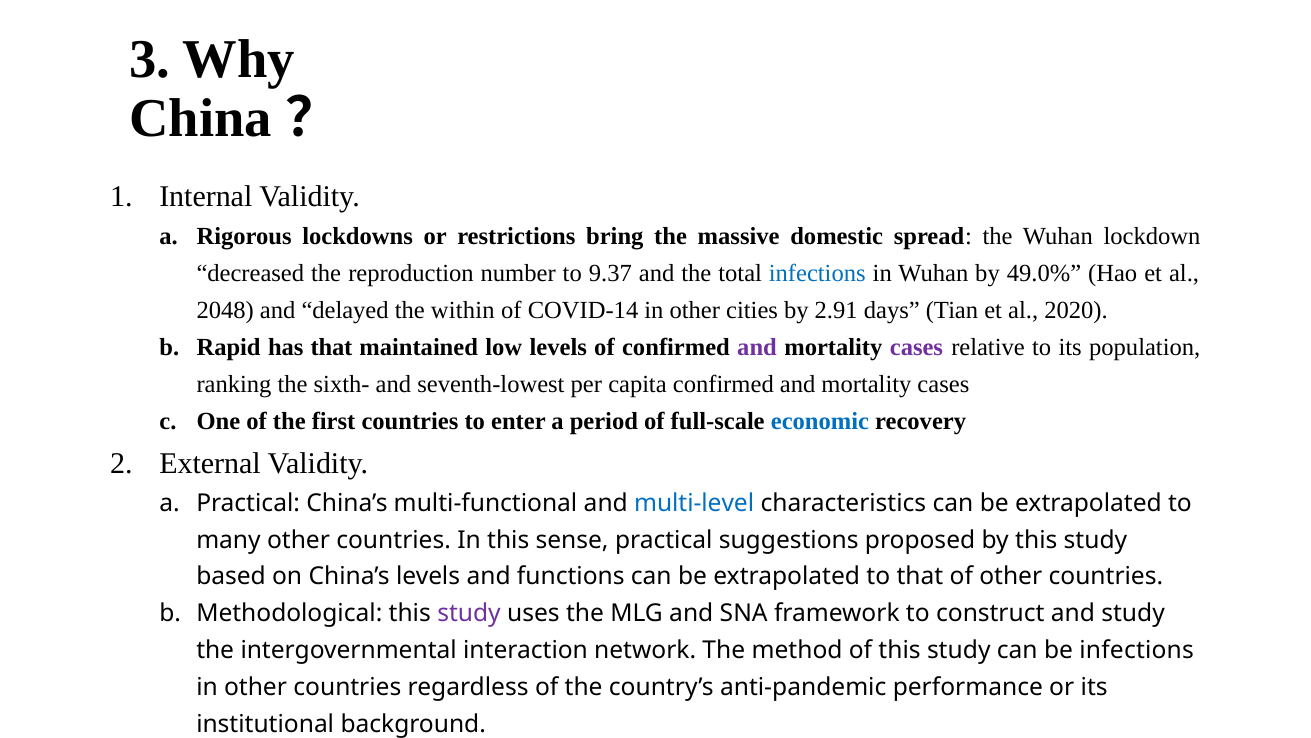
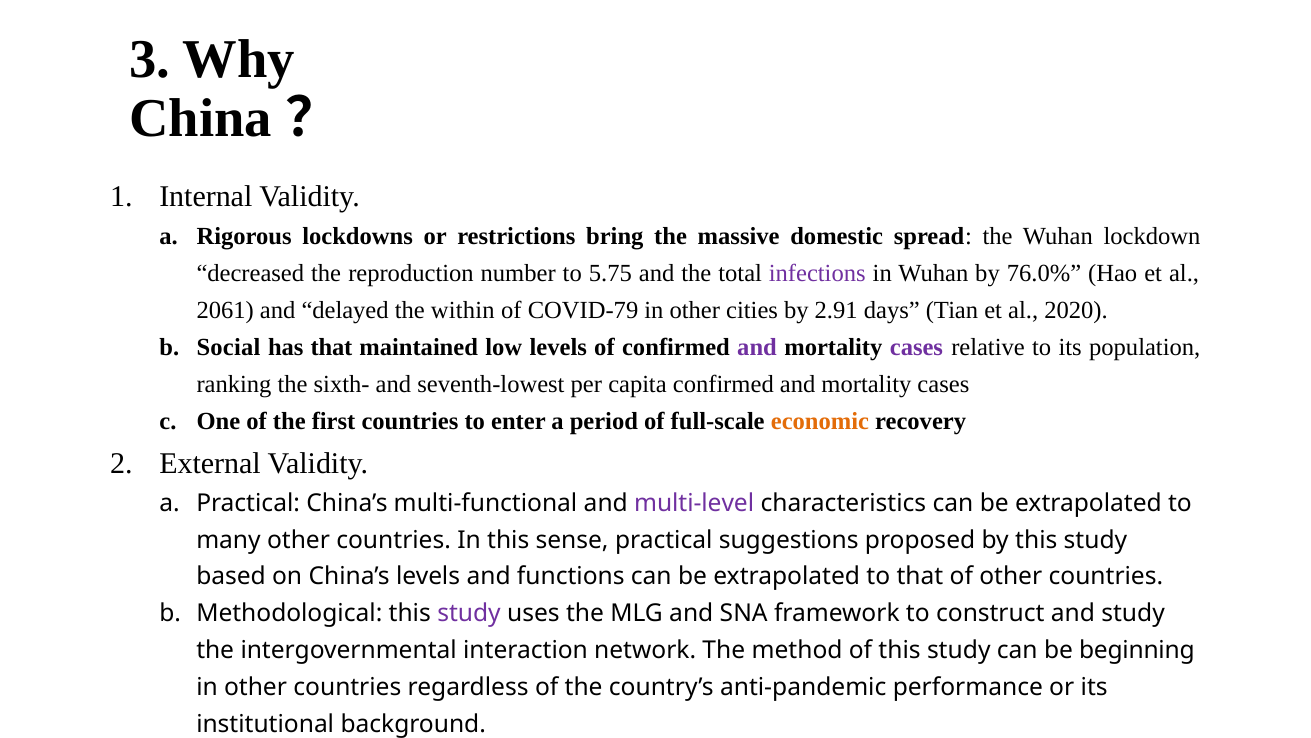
9.37: 9.37 -> 5.75
infections at (817, 273) colour: blue -> purple
49.0%: 49.0% -> 76.0%
2048: 2048 -> 2061
COVID-14: COVID-14 -> COVID-79
Rapid: Rapid -> Social
economic colour: blue -> orange
multi-level colour: blue -> purple
be infections: infections -> beginning
